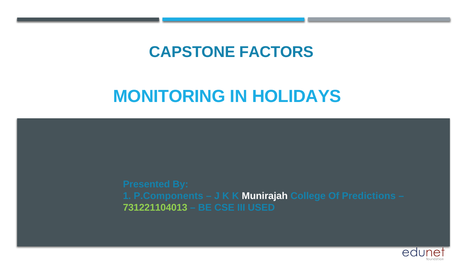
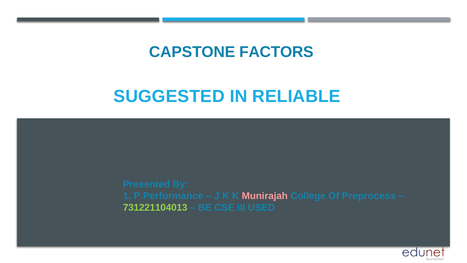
MONITORING: MONITORING -> SUGGESTED
HOLIDAYS: HOLIDAYS -> RELIABLE
P.Components: P.Components -> P.Performance
Munirajah colour: white -> pink
Predictions: Predictions -> Preprocess
